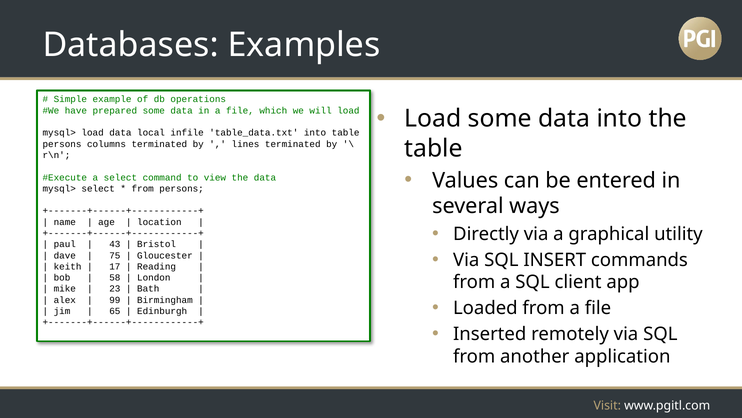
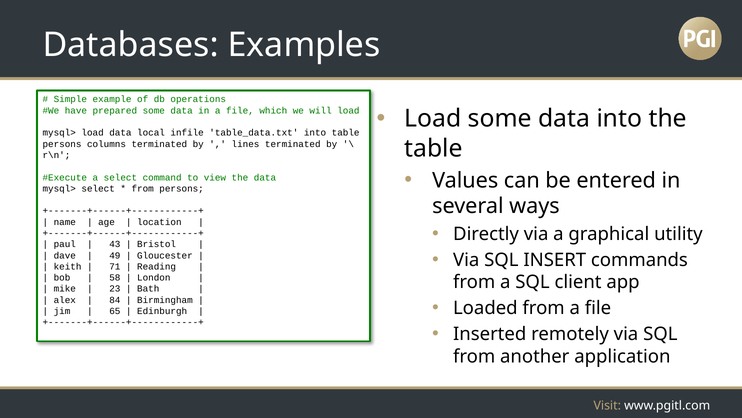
75: 75 -> 49
17: 17 -> 71
99: 99 -> 84
